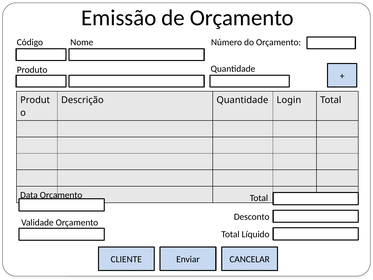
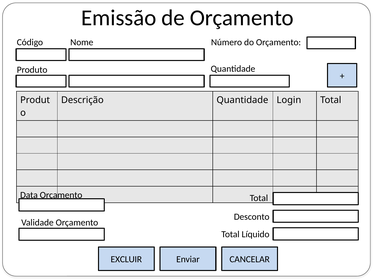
CLIENTE: CLIENTE -> EXCLUIR
